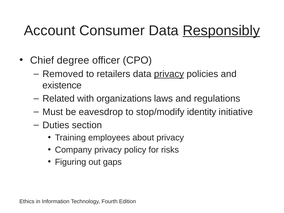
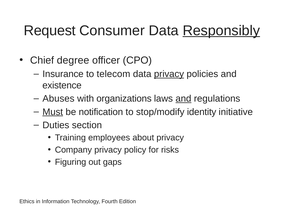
Account: Account -> Request
Removed: Removed -> Insurance
retailers: retailers -> telecom
Related: Related -> Abuses
and at (183, 99) underline: none -> present
Must underline: none -> present
eavesdrop: eavesdrop -> notification
